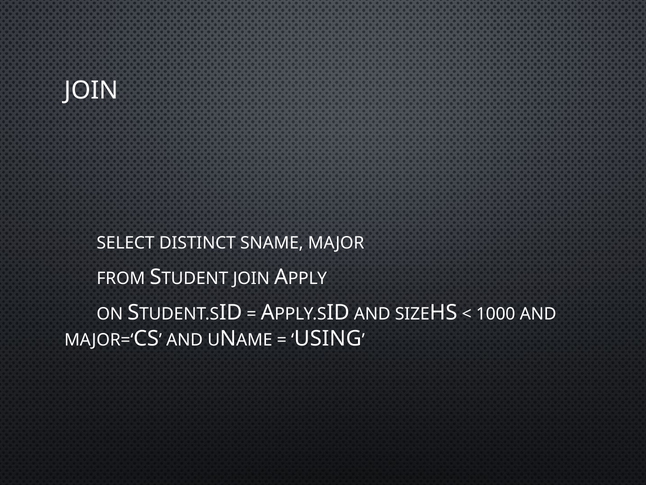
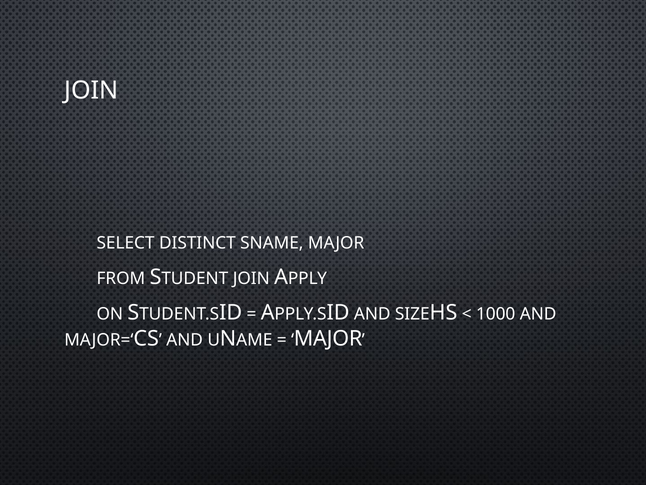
USING at (328, 338): USING -> MAJOR
